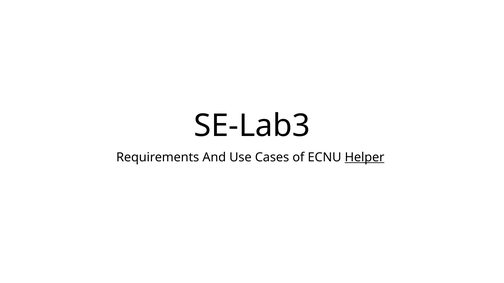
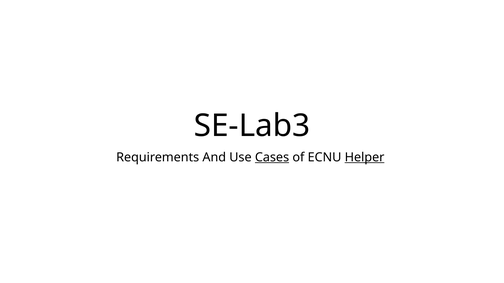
Cases underline: none -> present
